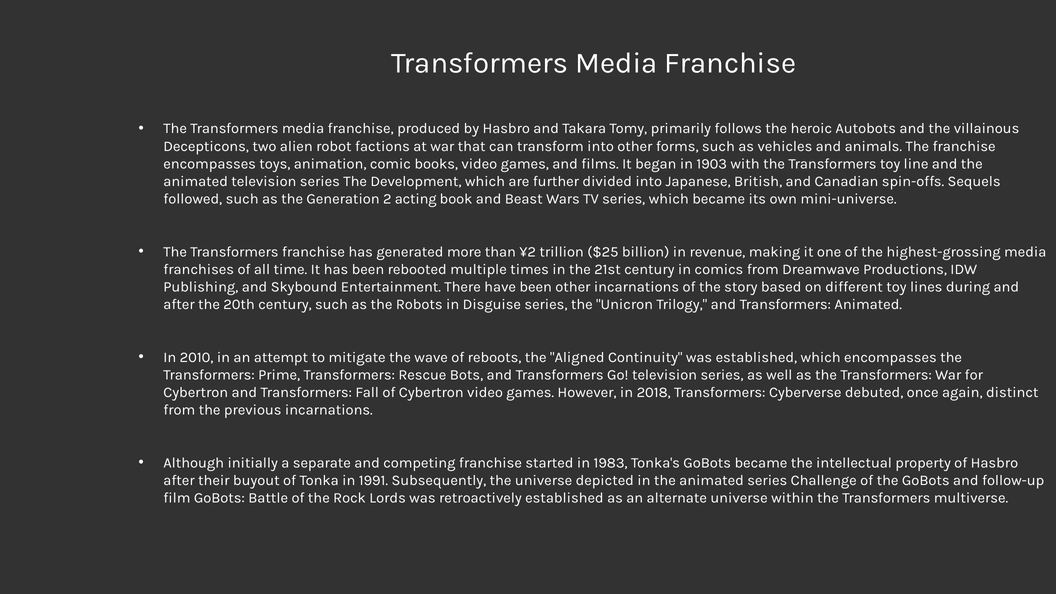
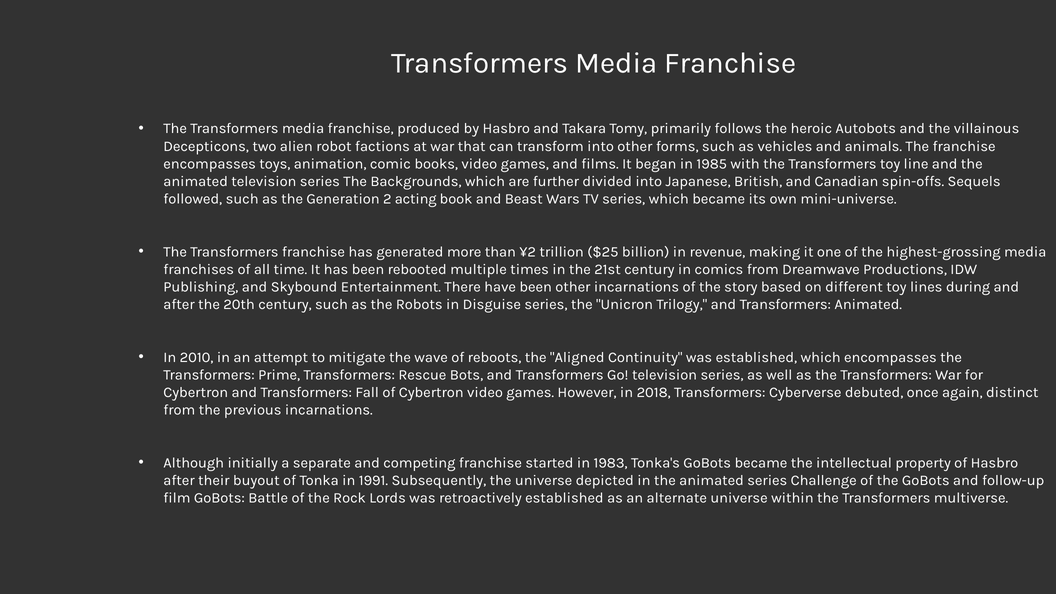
1903: 1903 -> 1985
Development: Development -> Backgrounds
